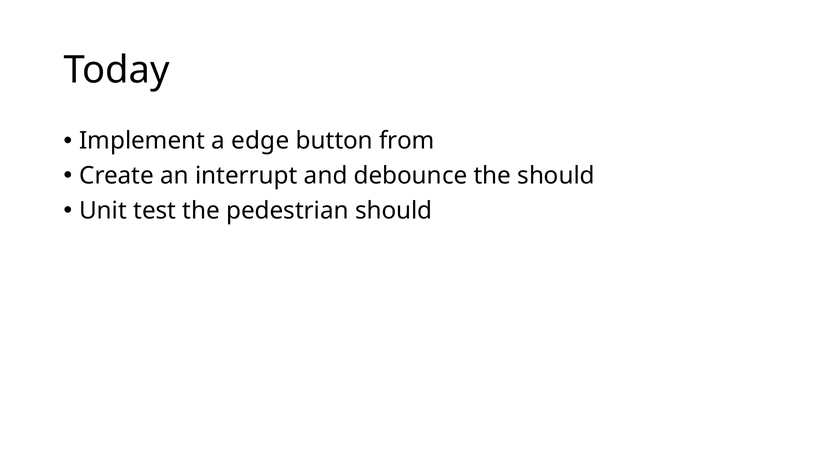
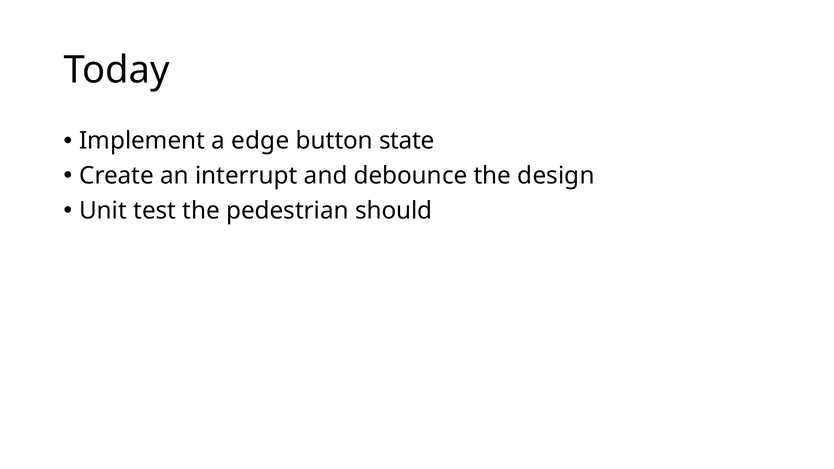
from: from -> state
the should: should -> design
